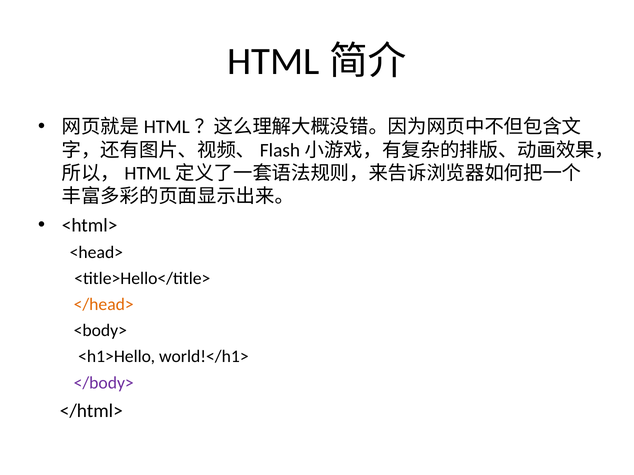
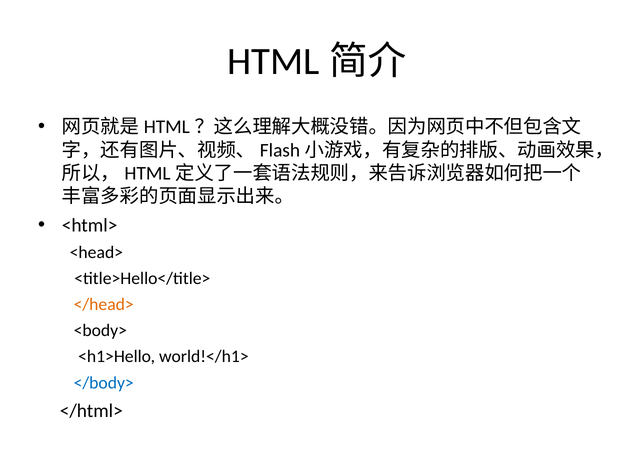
</body> colour: purple -> blue
